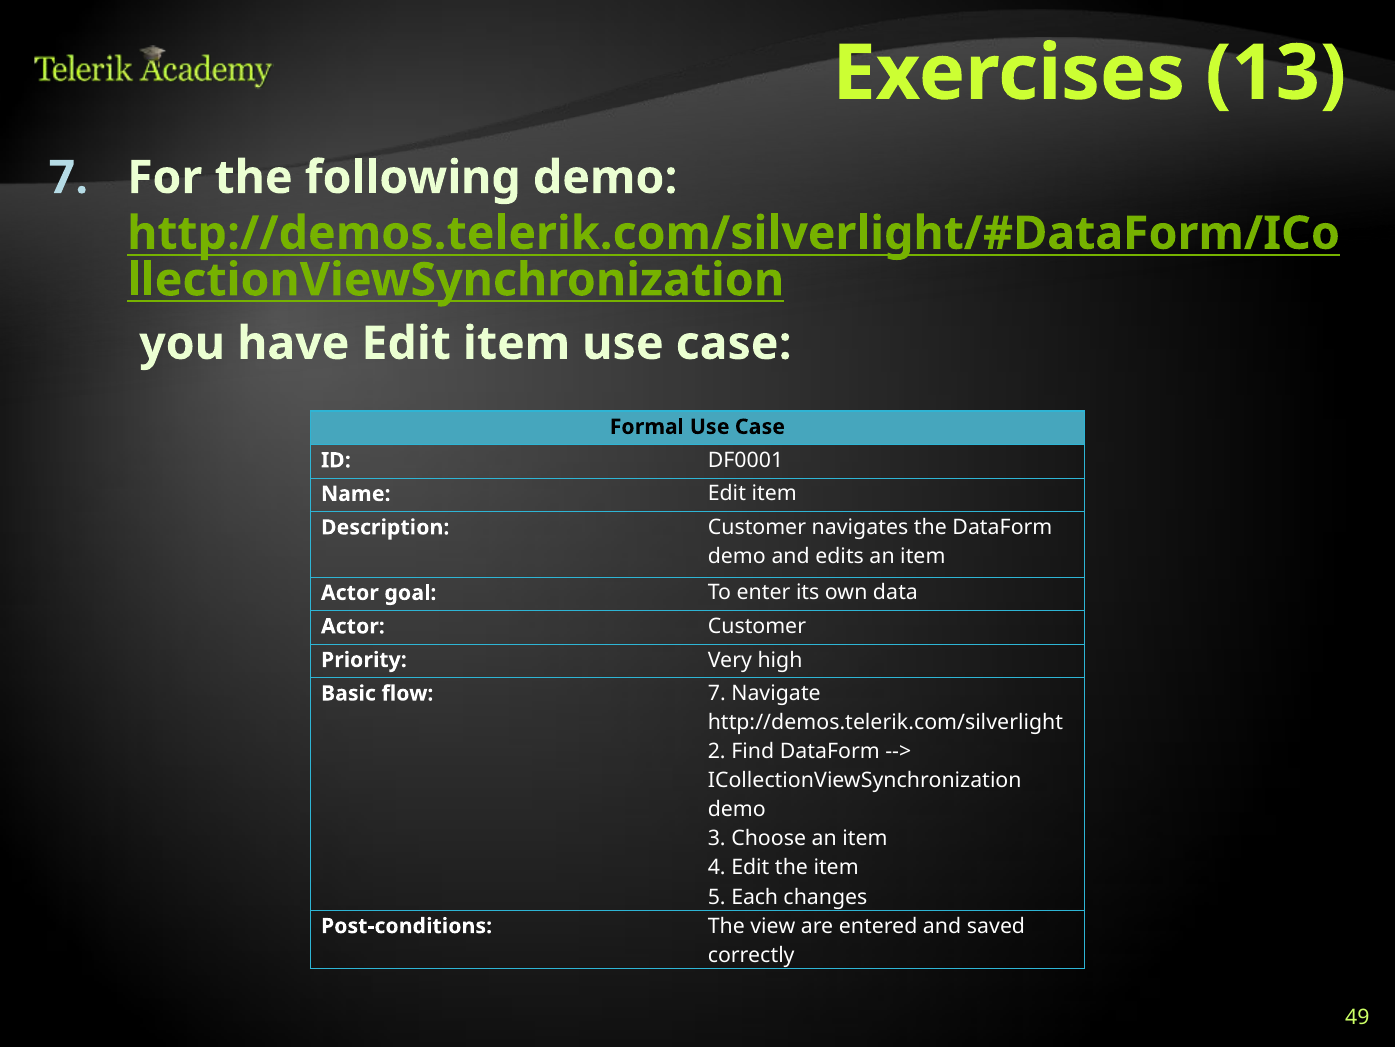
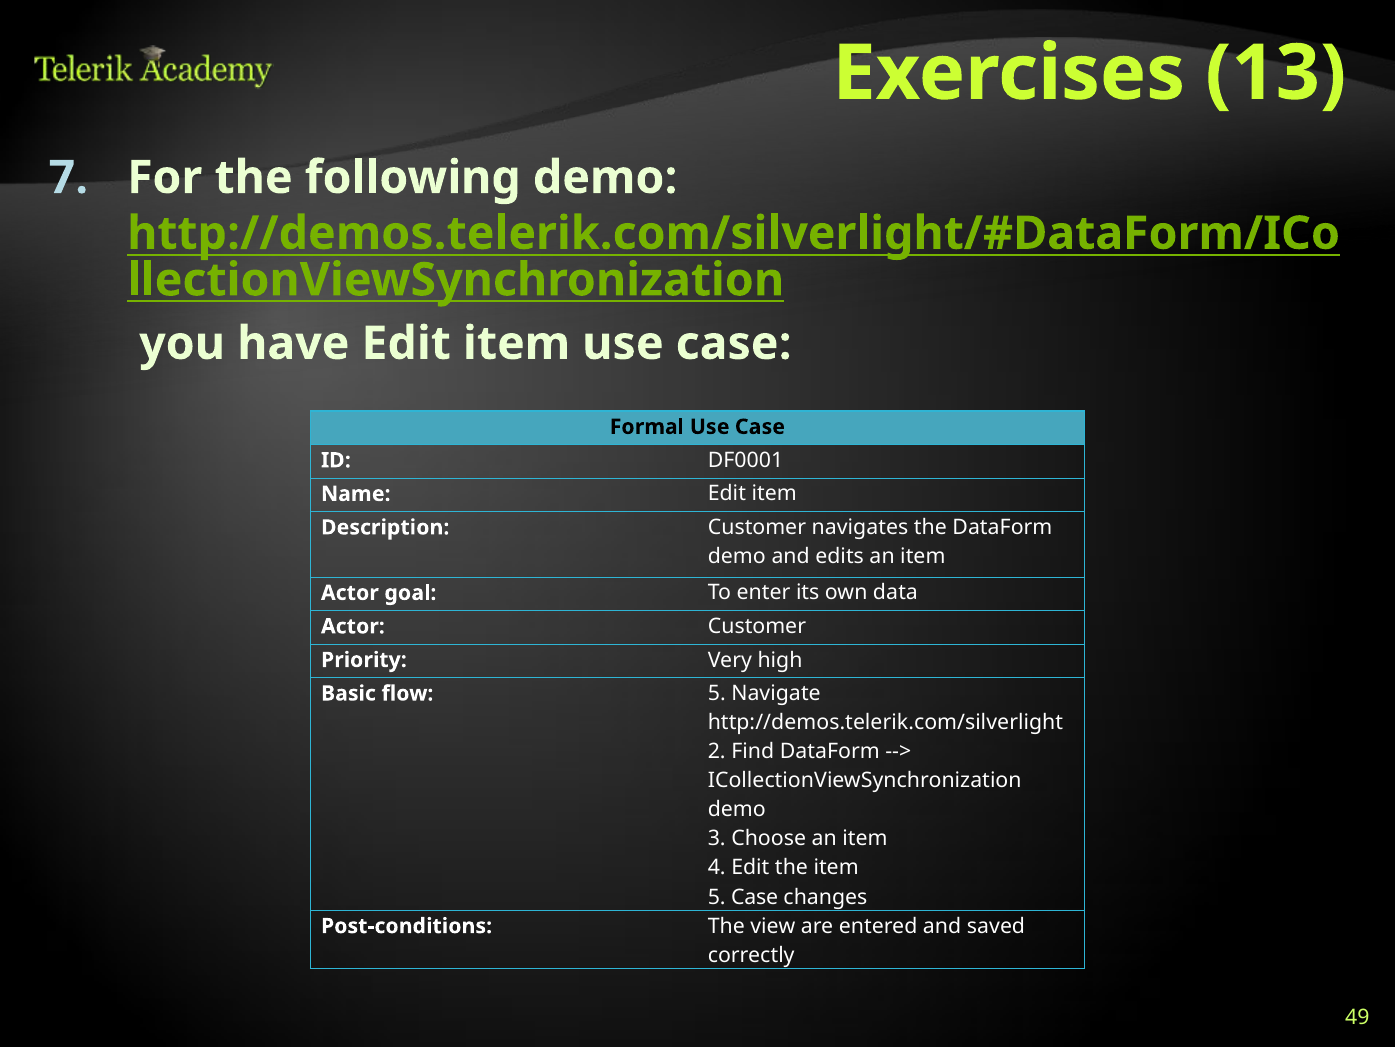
flow 7: 7 -> 5
5 Each: Each -> Case
